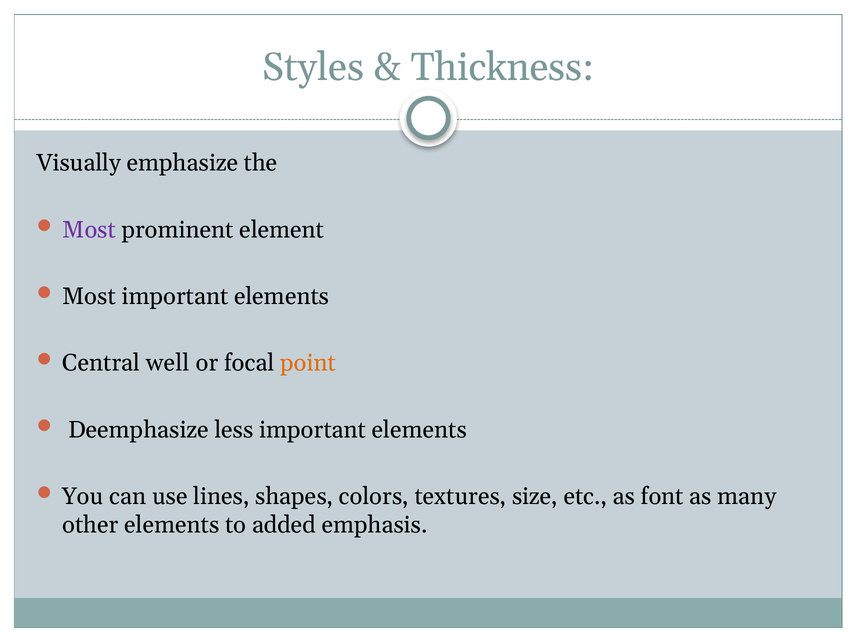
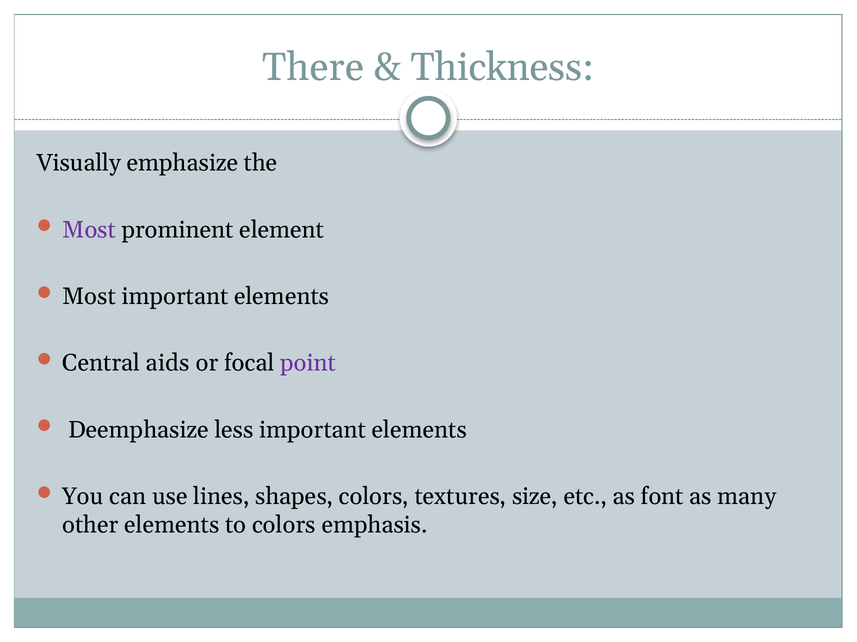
Styles: Styles -> There
well: well -> aids
point colour: orange -> purple
to added: added -> colors
